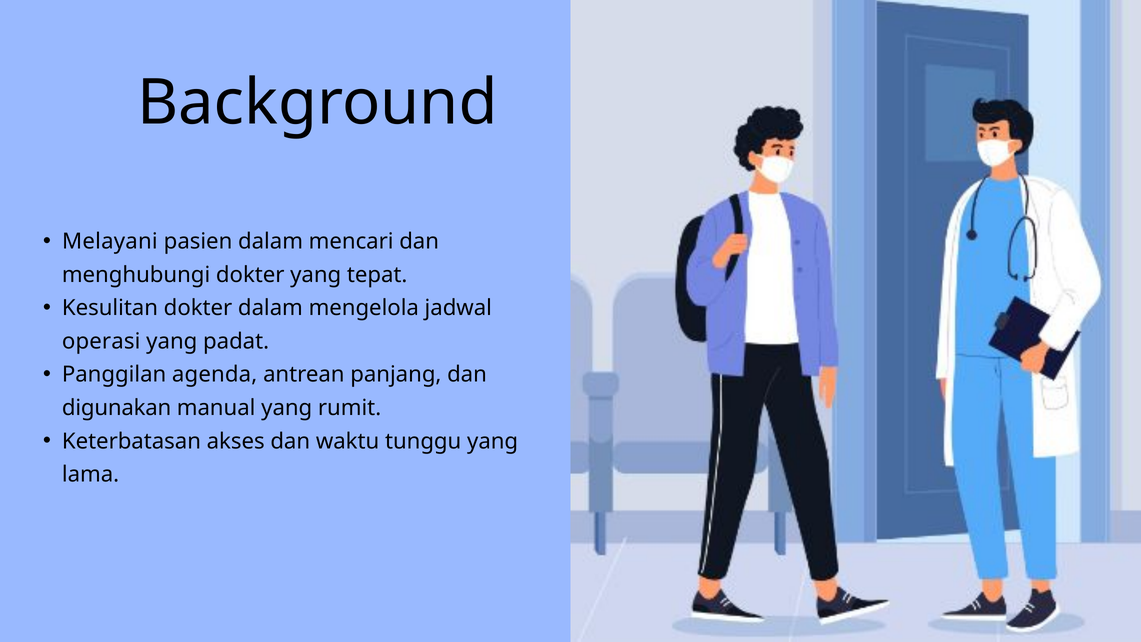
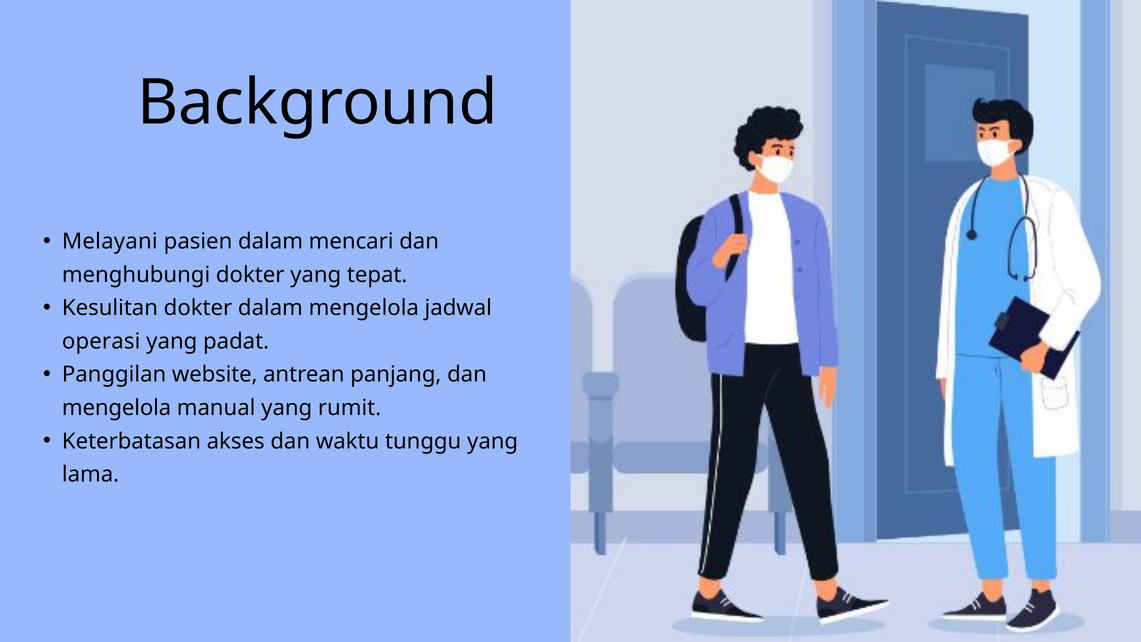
agenda: agenda -> website
digunakan at (117, 408): digunakan -> mengelola
